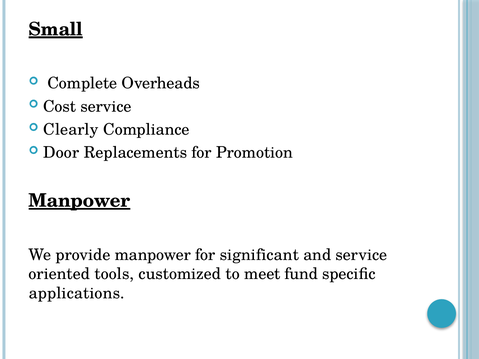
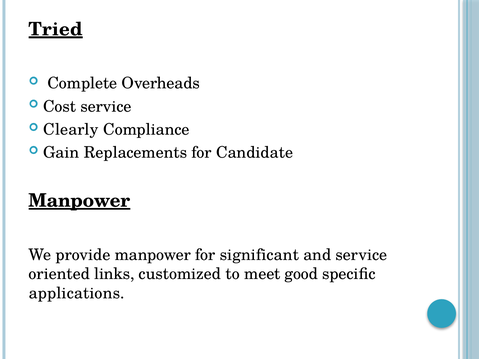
Small: Small -> Tried
Door: Door -> Gain
Promotion: Promotion -> Candidate
tools: tools -> links
fund: fund -> good
